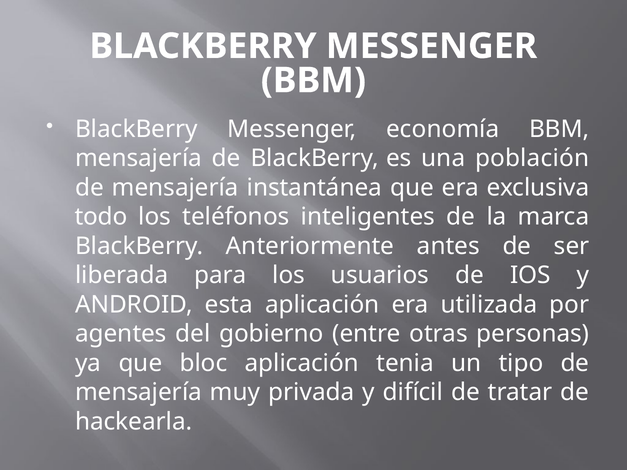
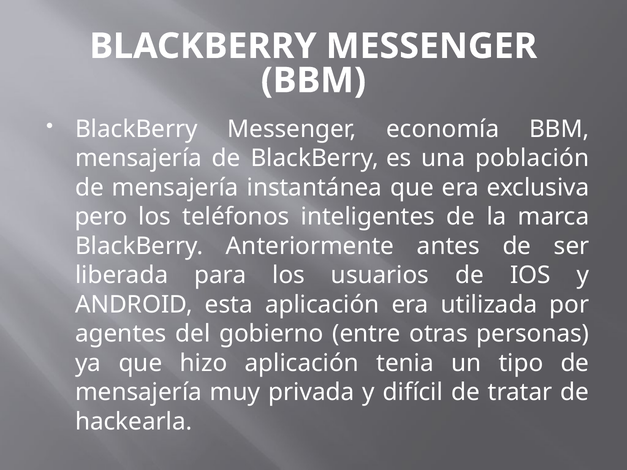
todo: todo -> pero
bloc: bloc -> hizo
